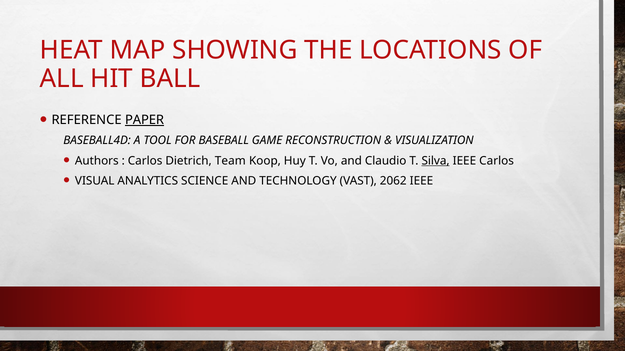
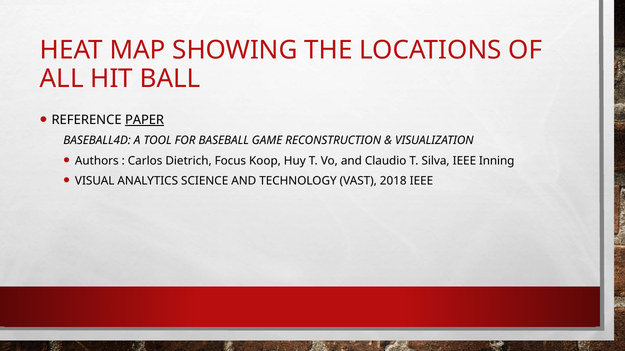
Team: Team -> Focus
Silva underline: present -> none
IEEE Carlos: Carlos -> Inning
2062: 2062 -> 2018
